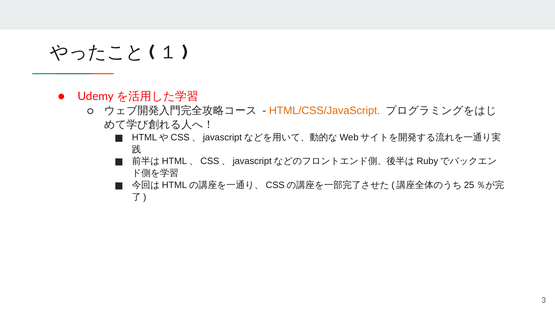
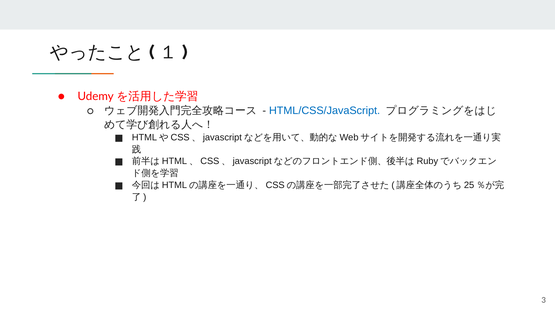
HTML/CSS/JavaScript colour: orange -> blue
